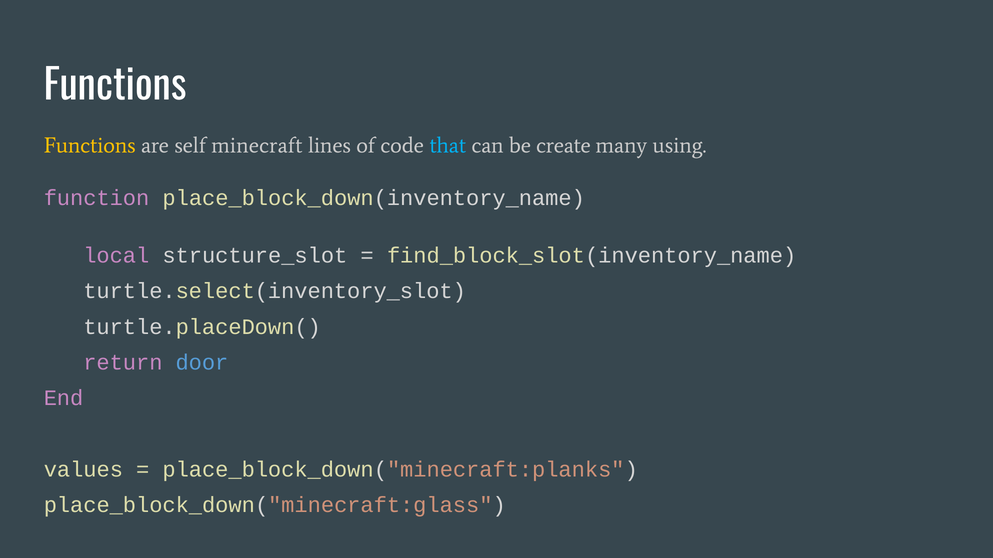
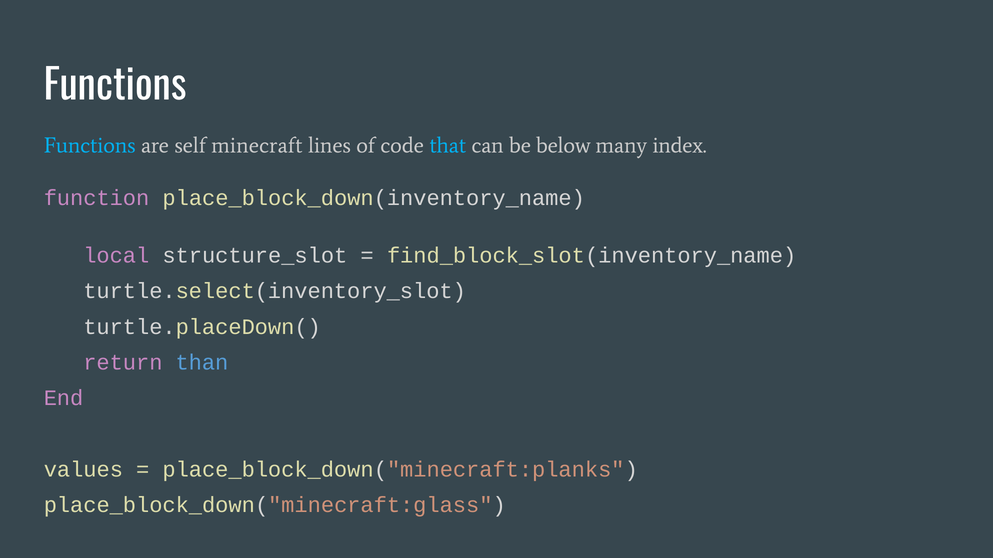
Functions at (90, 146) colour: yellow -> light blue
create: create -> below
using: using -> index
door: door -> than
